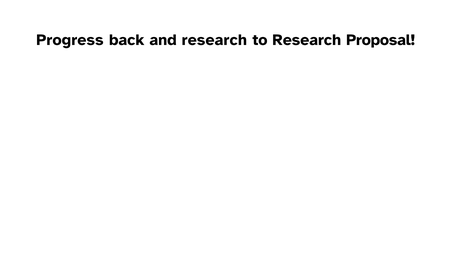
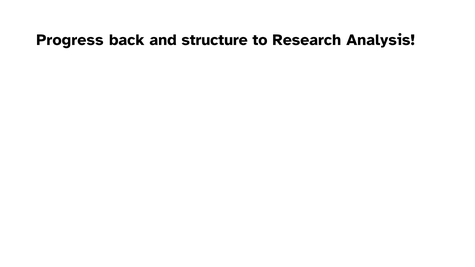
and research: research -> structure
Proposal: Proposal -> Analysis
